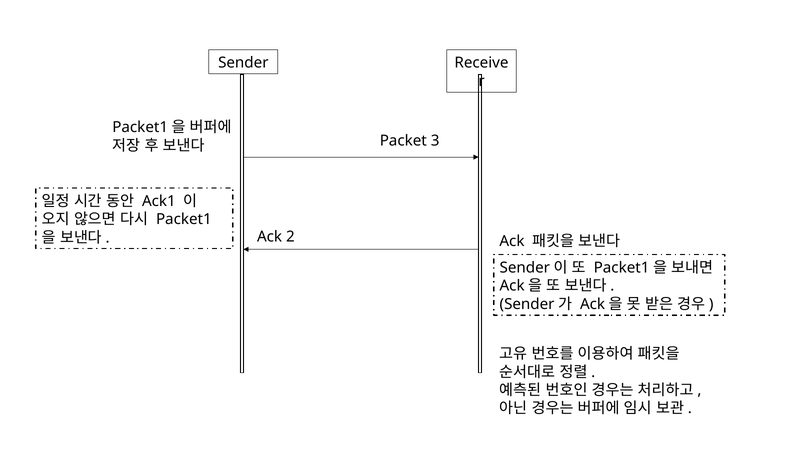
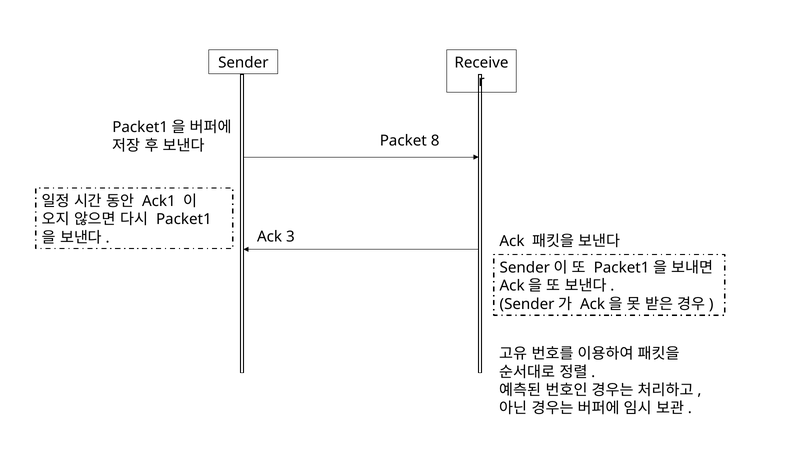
3: 3 -> 8
2: 2 -> 3
